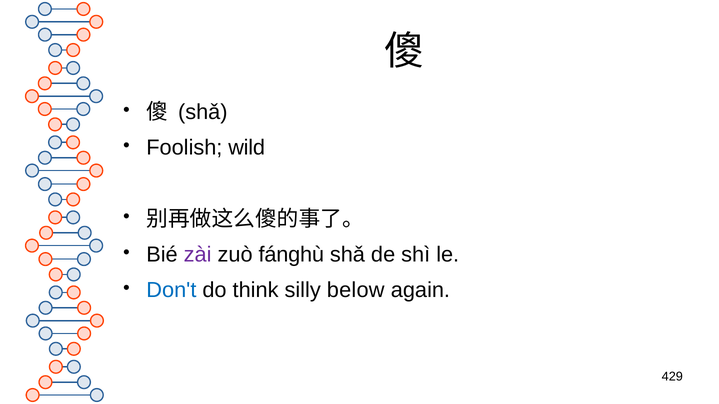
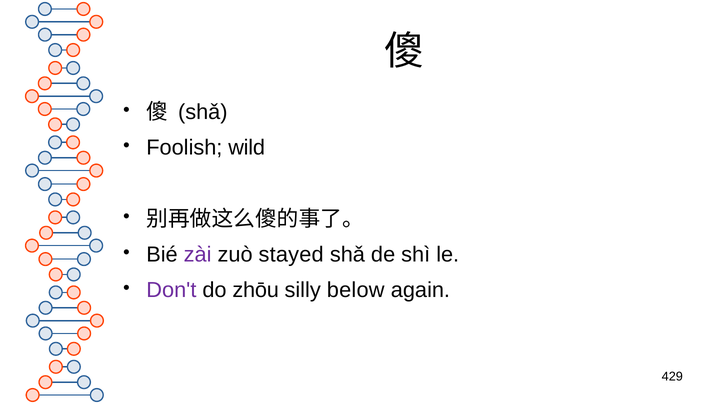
fánghù: fánghù -> stayed
Don't colour: blue -> purple
think: think -> zhōu
